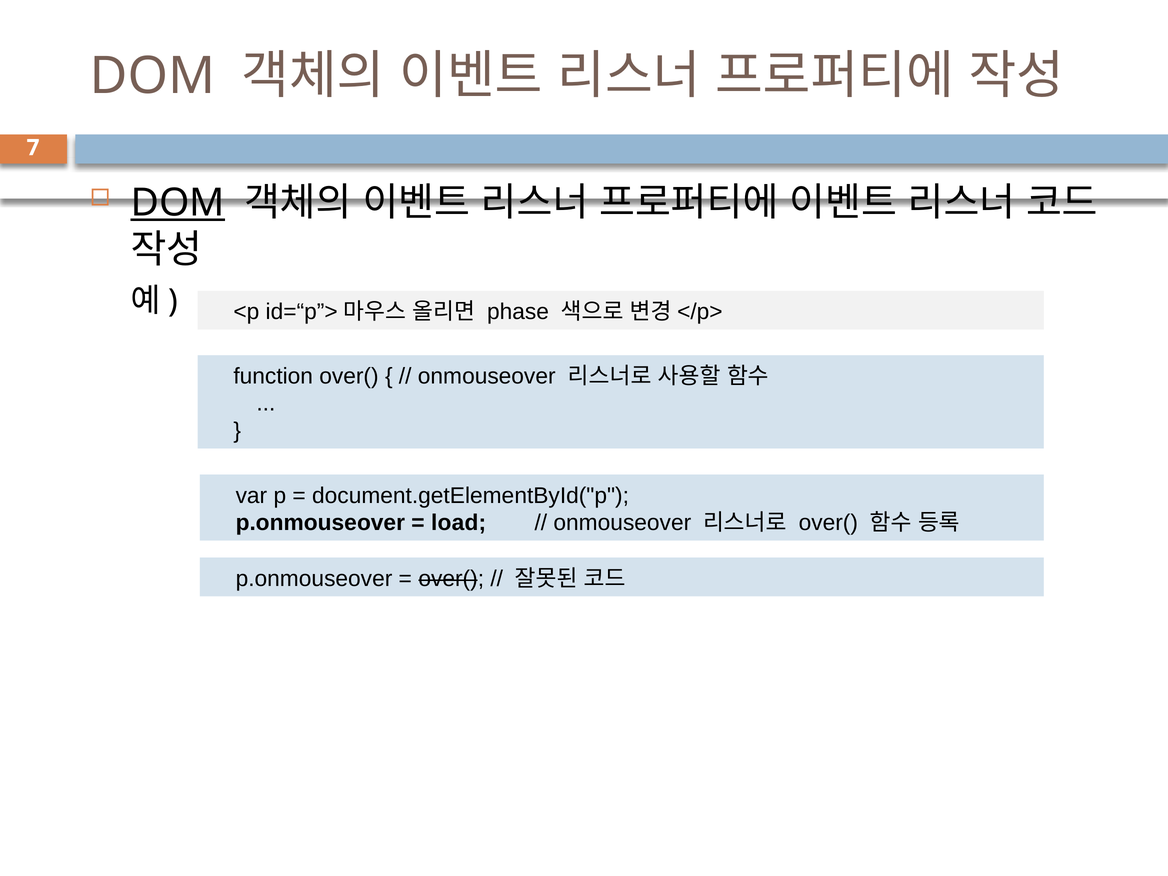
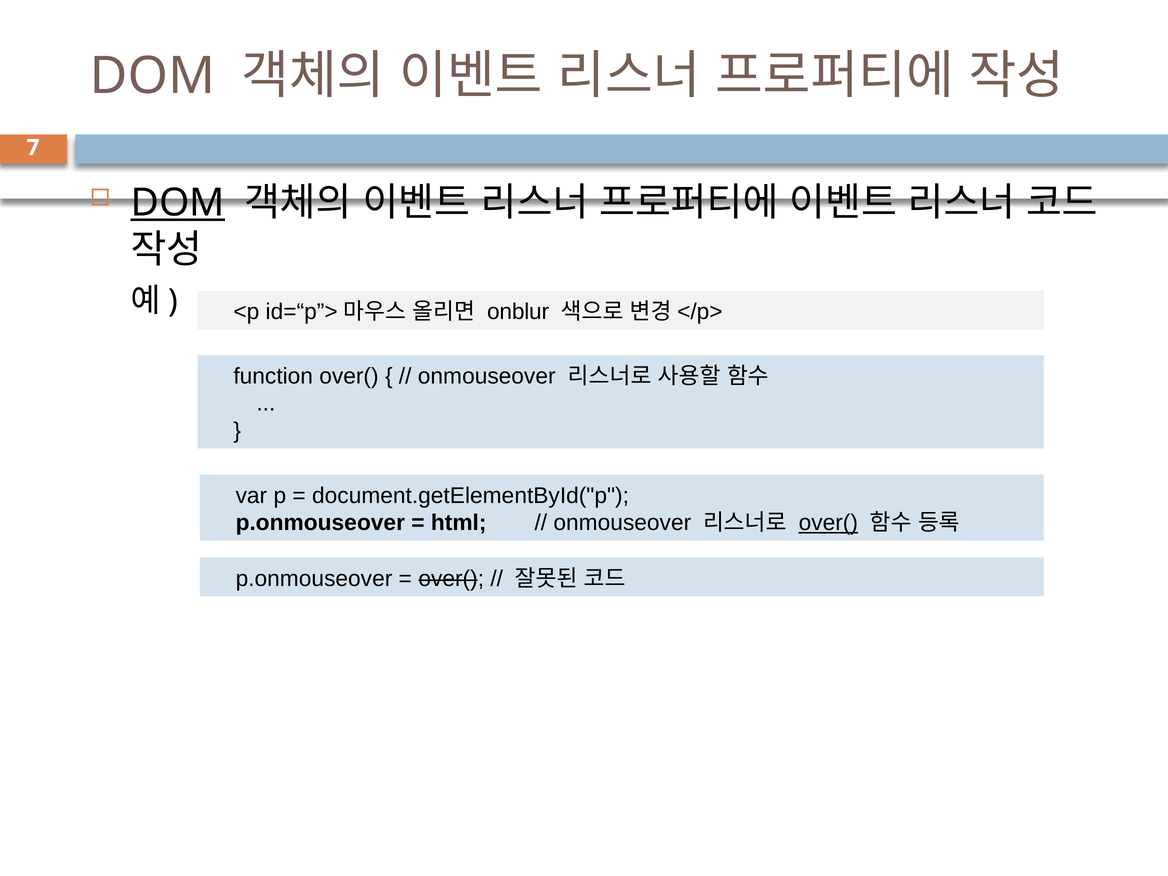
phase: phase -> onblur
load: load -> html
over( at (828, 523) underline: none -> present
